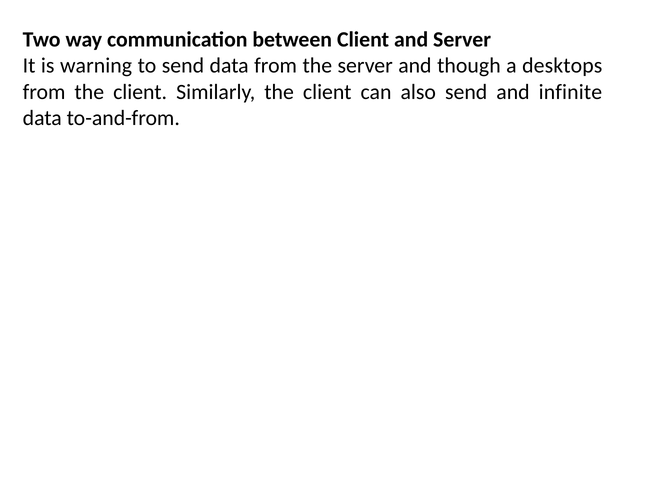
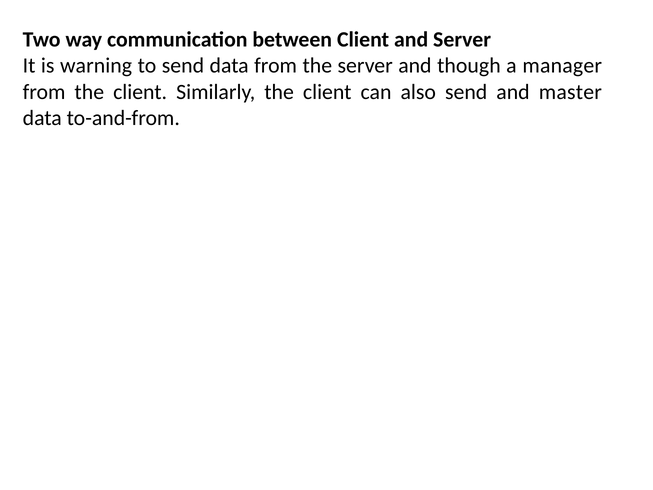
desktops: desktops -> manager
infinite: infinite -> master
